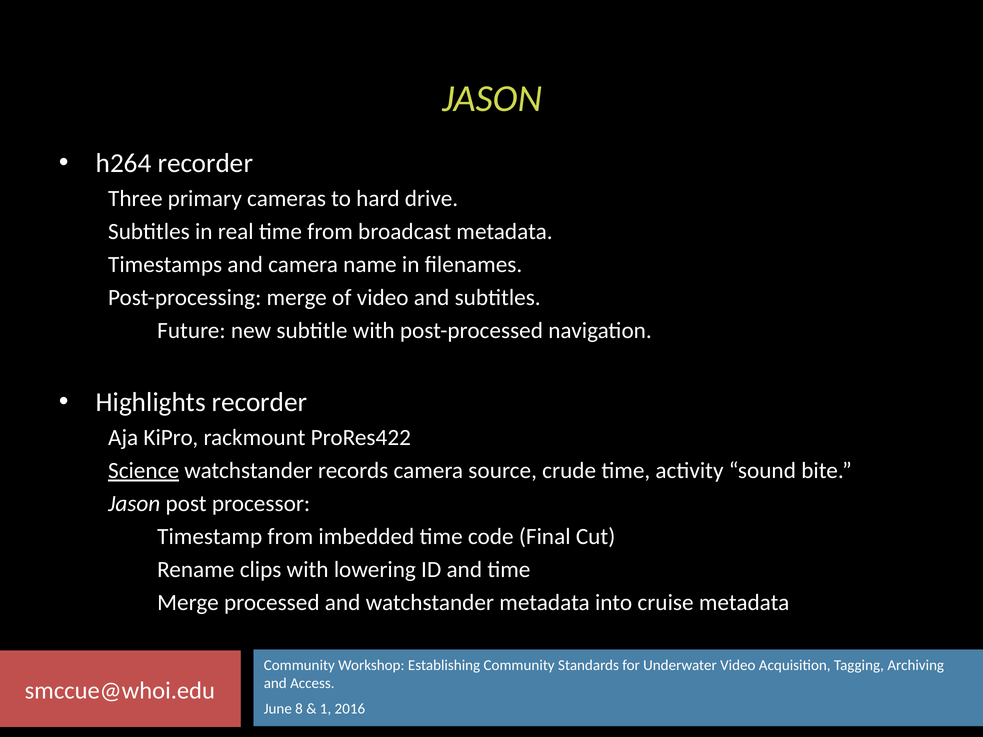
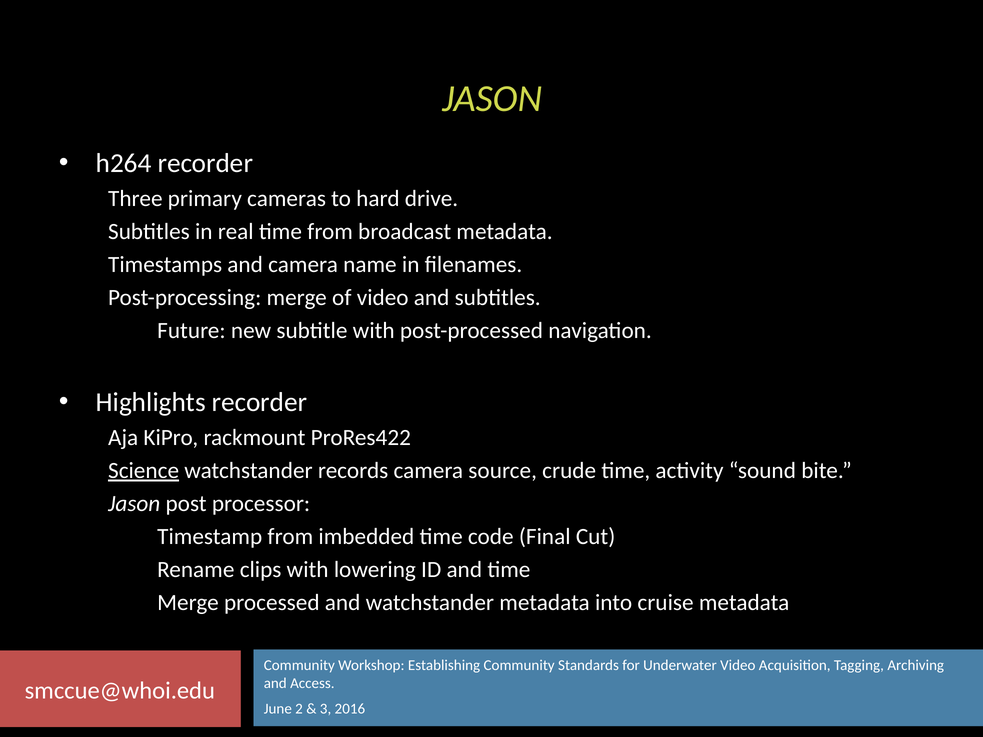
8: 8 -> 2
1: 1 -> 3
